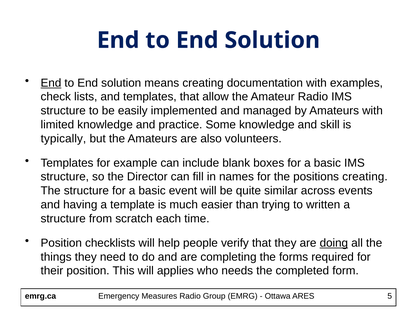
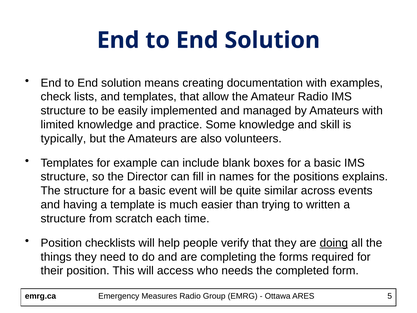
End at (51, 83) underline: present -> none
positions creating: creating -> explains
applies: applies -> access
